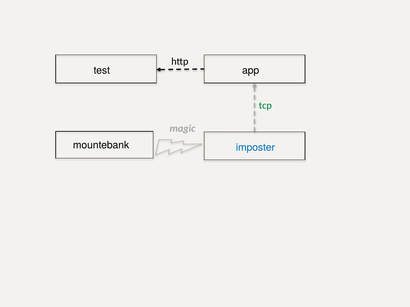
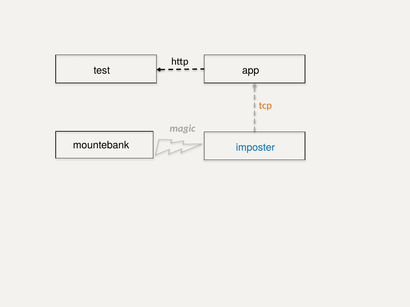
tcp colour: green -> orange
